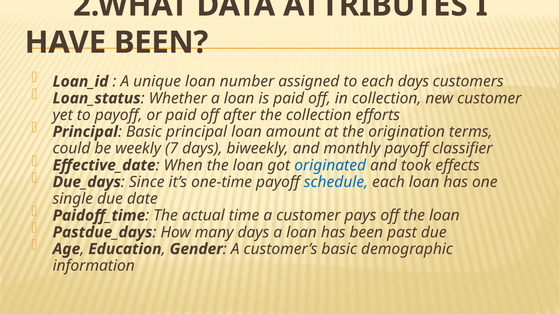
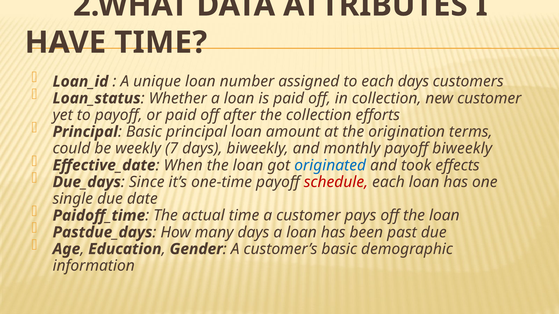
HAVE BEEN: BEEN -> TIME
payoff classifier: classifier -> biweekly
schedule colour: blue -> red
